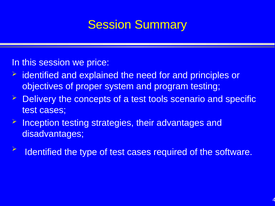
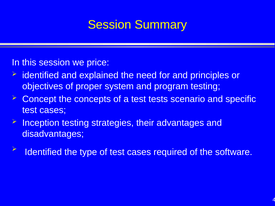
Delivery: Delivery -> Concept
tools: tools -> tests
